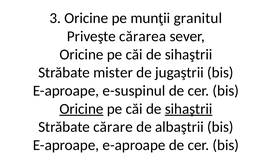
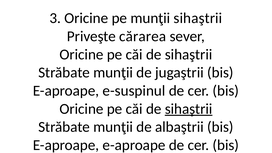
munţii granitul: granitul -> sihaştrii
mister at (113, 73): mister -> munţii
Oricine at (81, 109) underline: present -> none
cărare at (113, 127): cărare -> munţii
